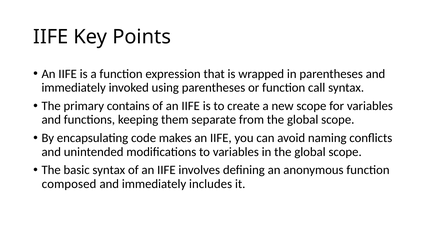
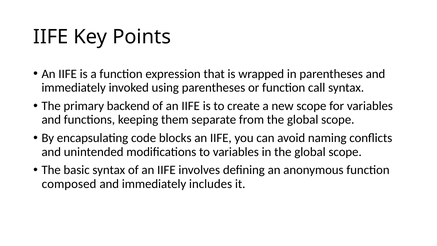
contains: contains -> backend
makes: makes -> blocks
